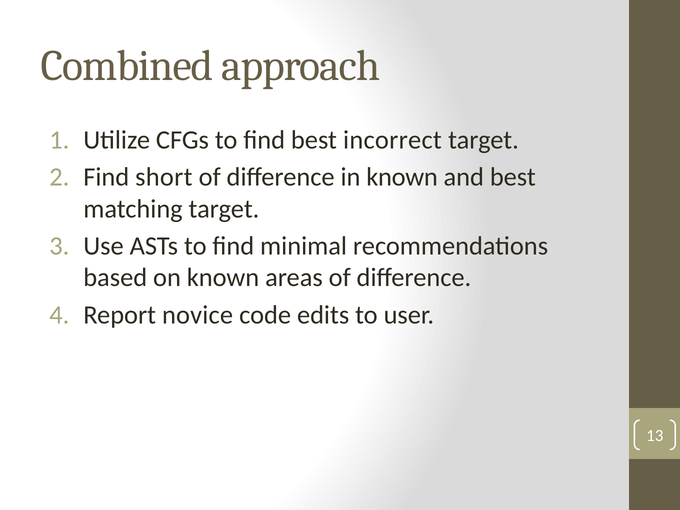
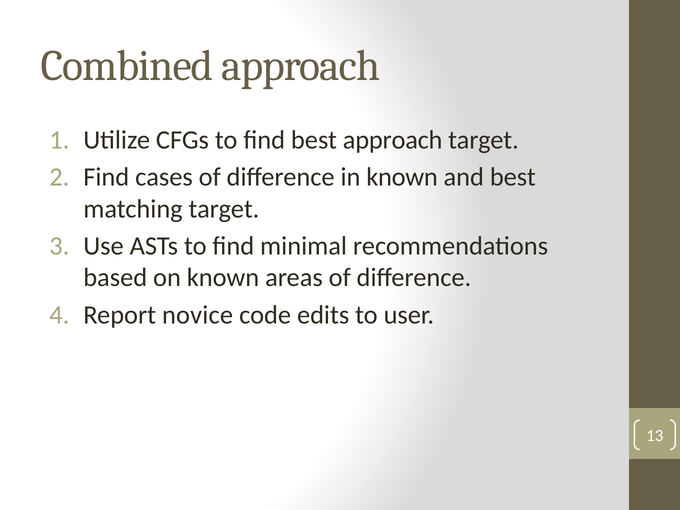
best incorrect: incorrect -> approach
short: short -> cases
